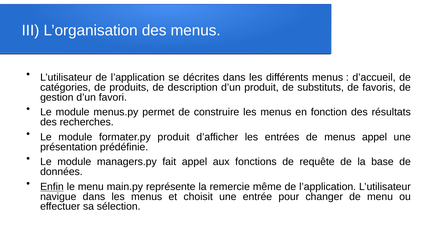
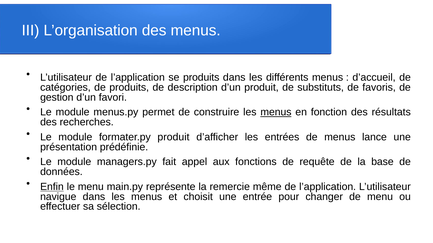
se décrites: décrites -> produits
menus at (276, 112) underline: none -> present
menus appel: appel -> lance
